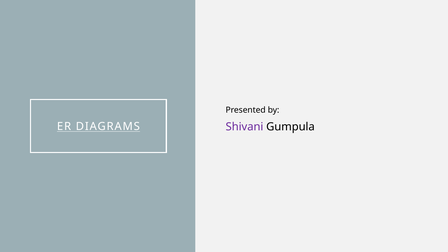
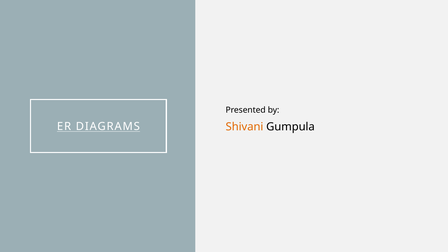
Shivani colour: purple -> orange
